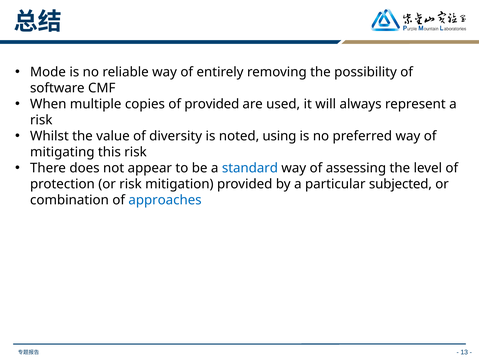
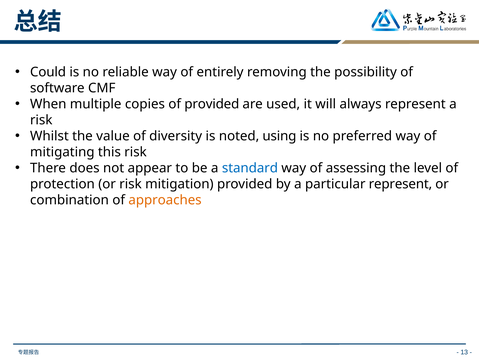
Mode: Mode -> Could
particular subjected: subjected -> represent
approaches colour: blue -> orange
